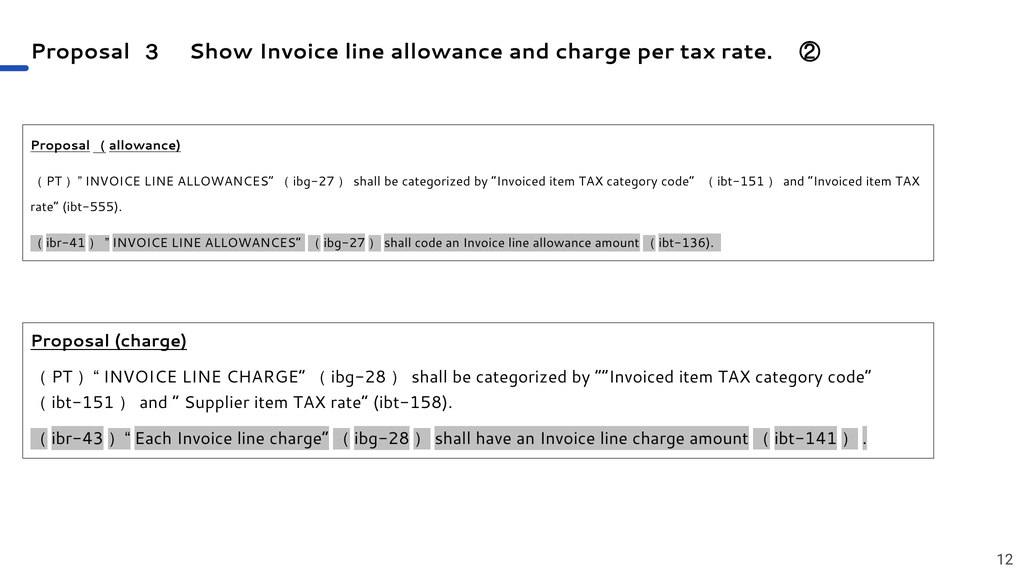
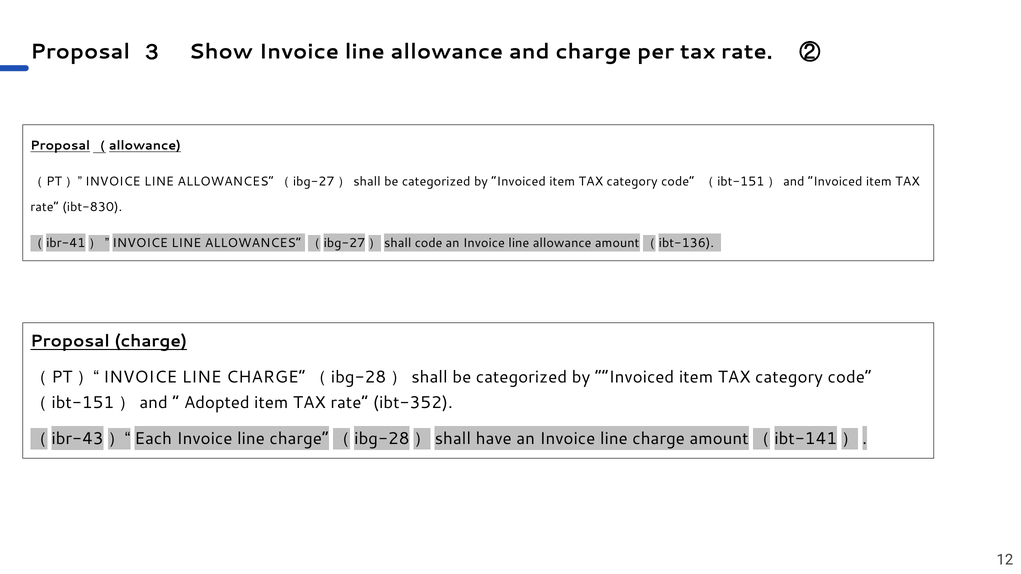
ibt-555: ibt-555 -> ibt-830
Supplier: Supplier -> Adopted
ibt-158: ibt-158 -> ibt-352
